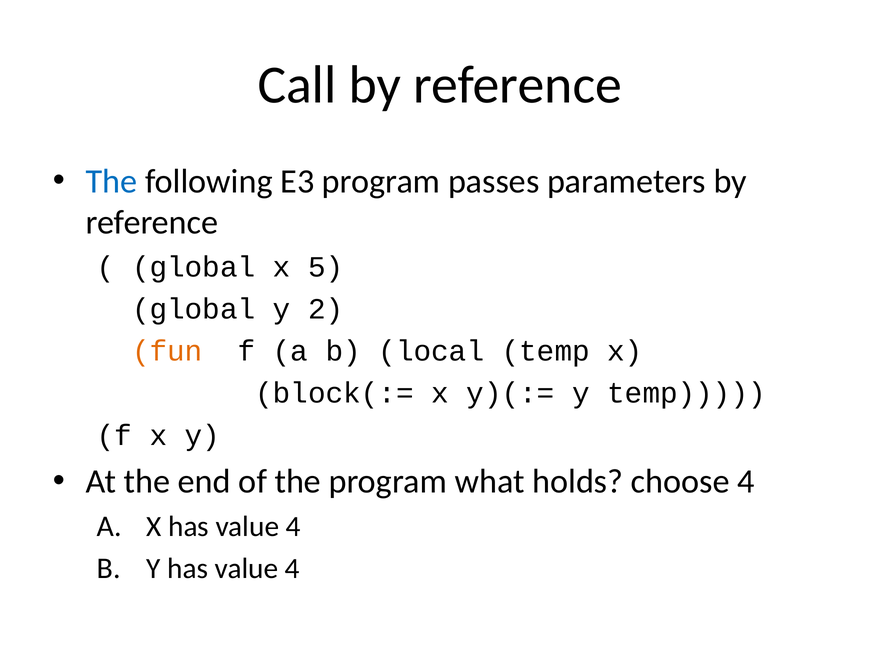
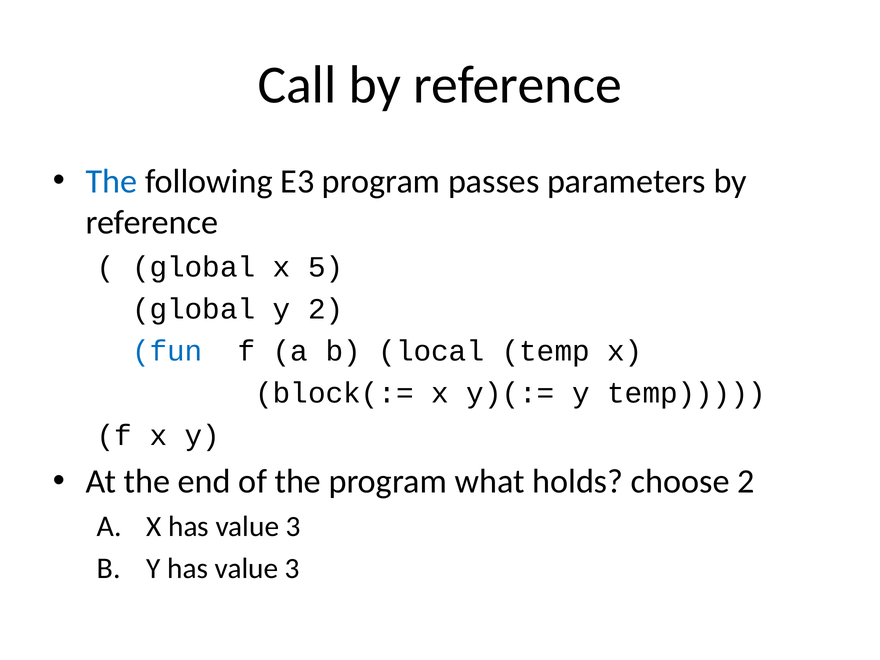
fun colour: orange -> blue
choose 4: 4 -> 2
X has value 4: 4 -> 3
Y has value 4: 4 -> 3
